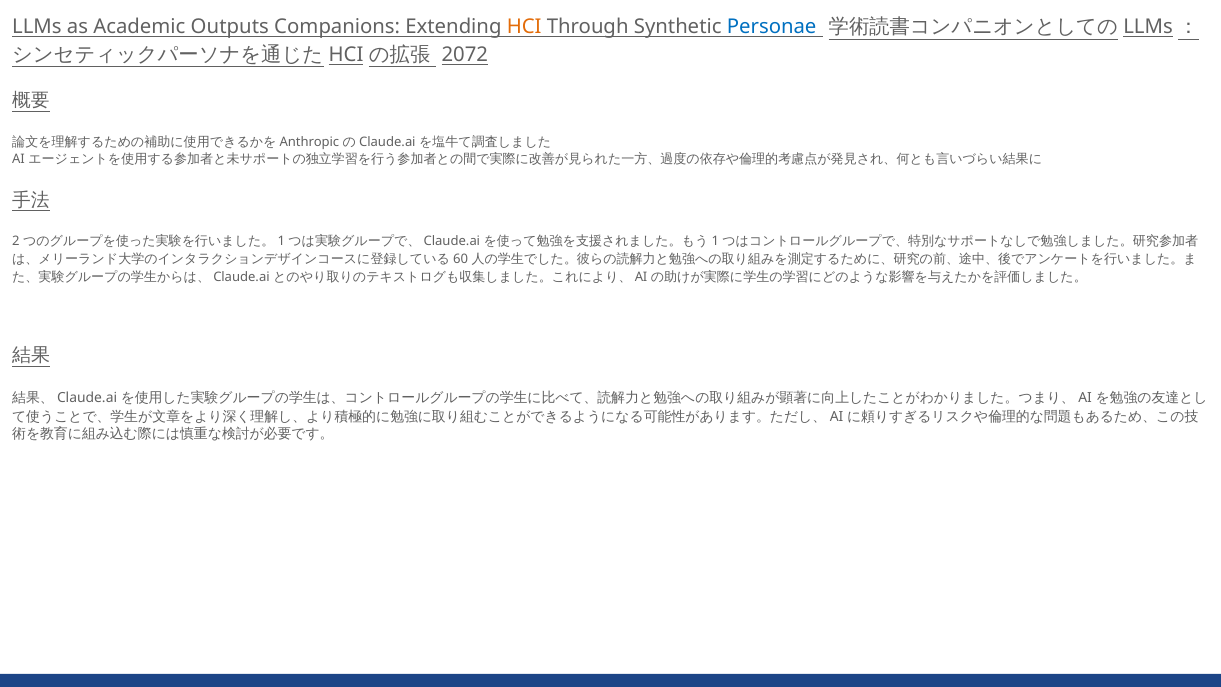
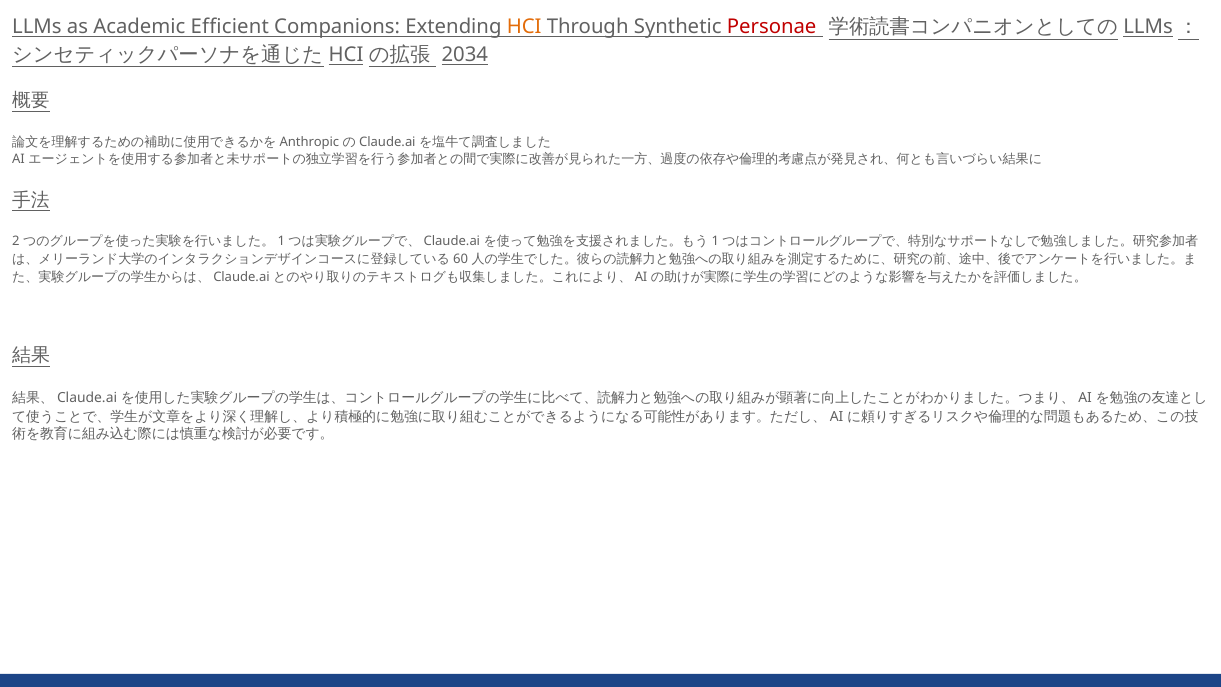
Outputs: Outputs -> Efficient
Personae colour: blue -> red
2072: 2072 -> 2034
